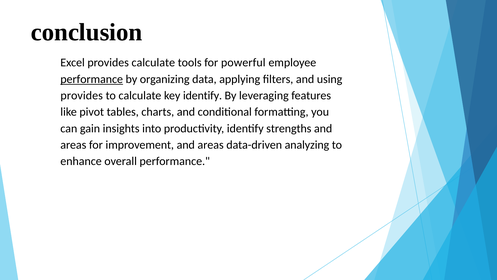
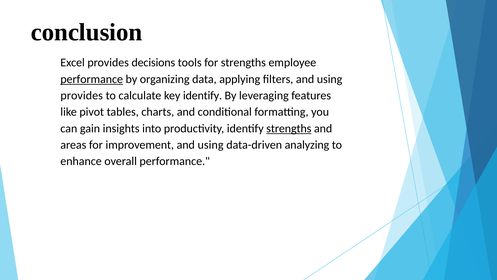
provides calculate: calculate -> decisions
for powerful: powerful -> strengths
strengths at (289, 128) underline: none -> present
improvement and areas: areas -> using
